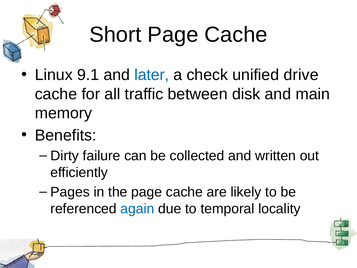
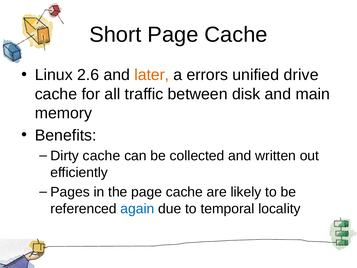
9.1: 9.1 -> 2.6
later colour: blue -> orange
check: check -> errors
Dirty failure: failure -> cache
